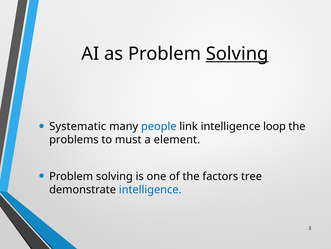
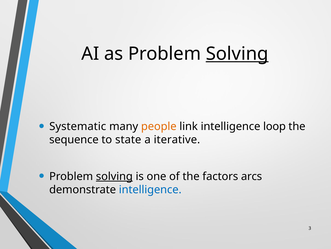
people colour: blue -> orange
problems: problems -> sequence
must: must -> state
element: element -> iterative
solving at (114, 176) underline: none -> present
tree: tree -> arcs
